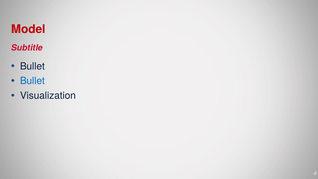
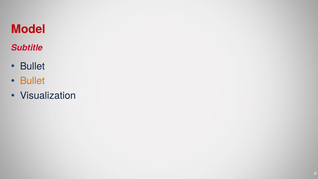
Bullet at (32, 81) colour: blue -> orange
